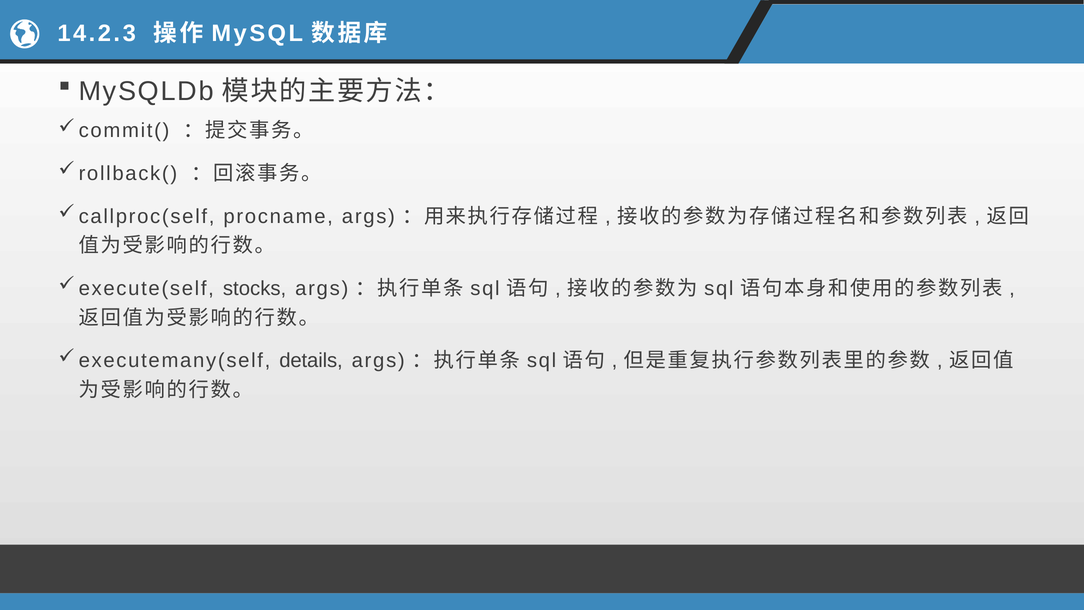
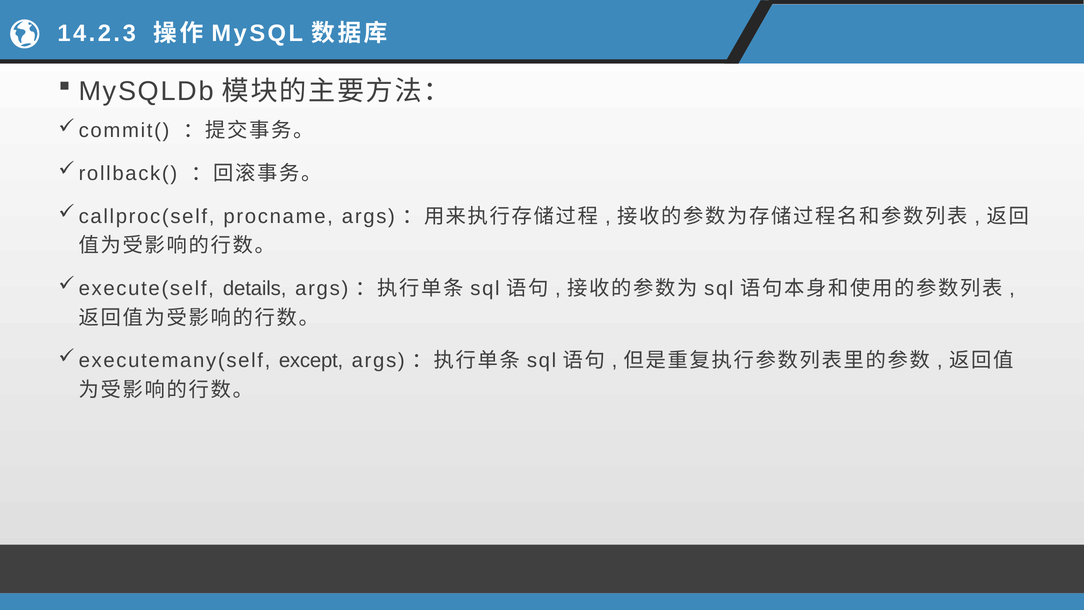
stocks: stocks -> details
details: details -> except
